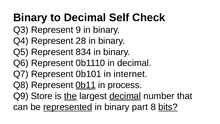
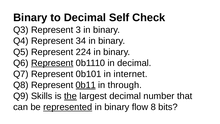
9: 9 -> 3
28: 28 -> 34
834: 834 -> 224
Represent at (52, 63) underline: none -> present
process: process -> through
Store: Store -> Skills
decimal at (125, 96) underline: present -> none
part: part -> flow
bits underline: present -> none
